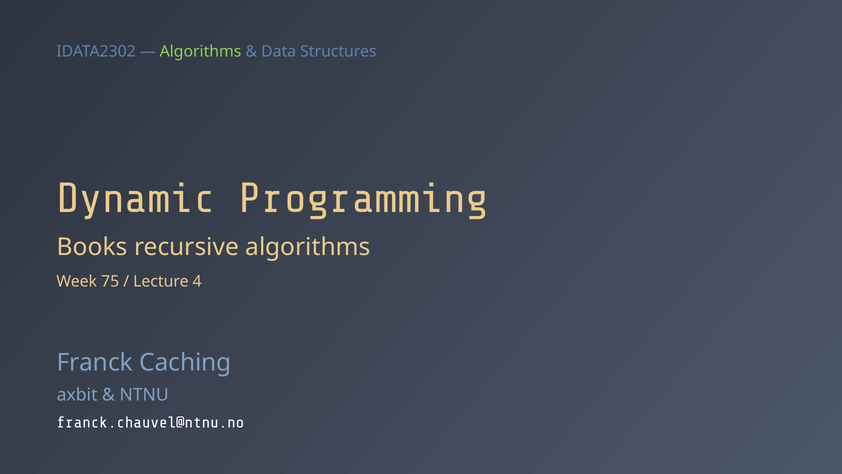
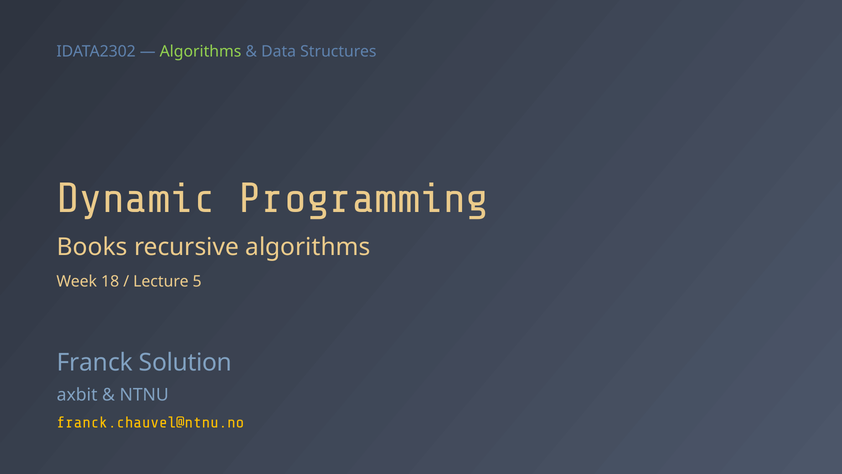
75: 75 -> 18
4: 4 -> 5
Caching: Caching -> Solution
franck.chauvel@ntnu.no colour: white -> yellow
